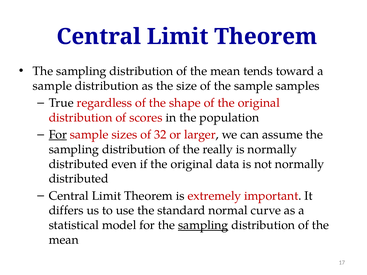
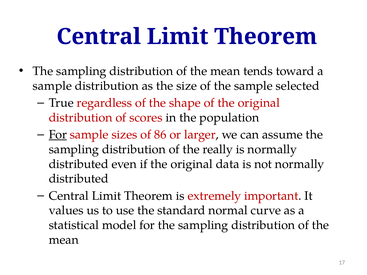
samples: samples -> selected
32: 32 -> 86
differs: differs -> values
sampling at (203, 225) underline: present -> none
